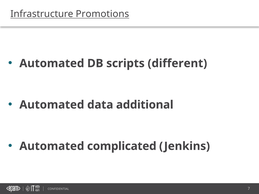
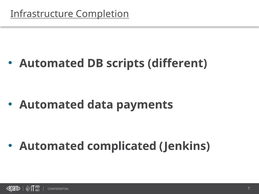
Promotions: Promotions -> Completion
additional: additional -> payments
